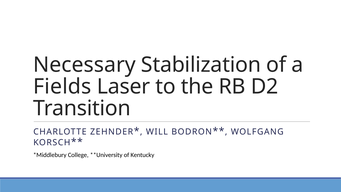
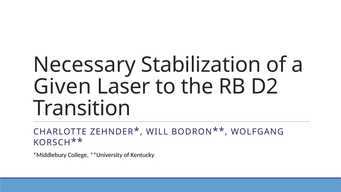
Fields: Fields -> Given
